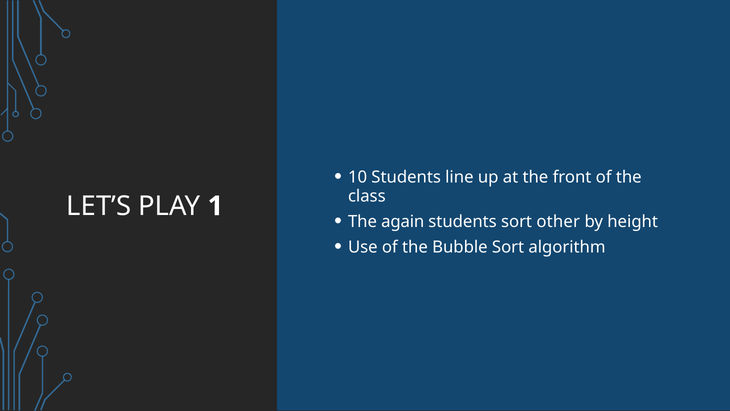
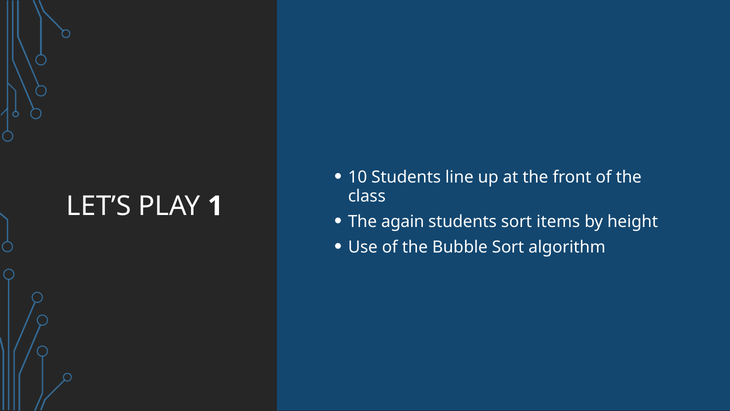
other: other -> items
